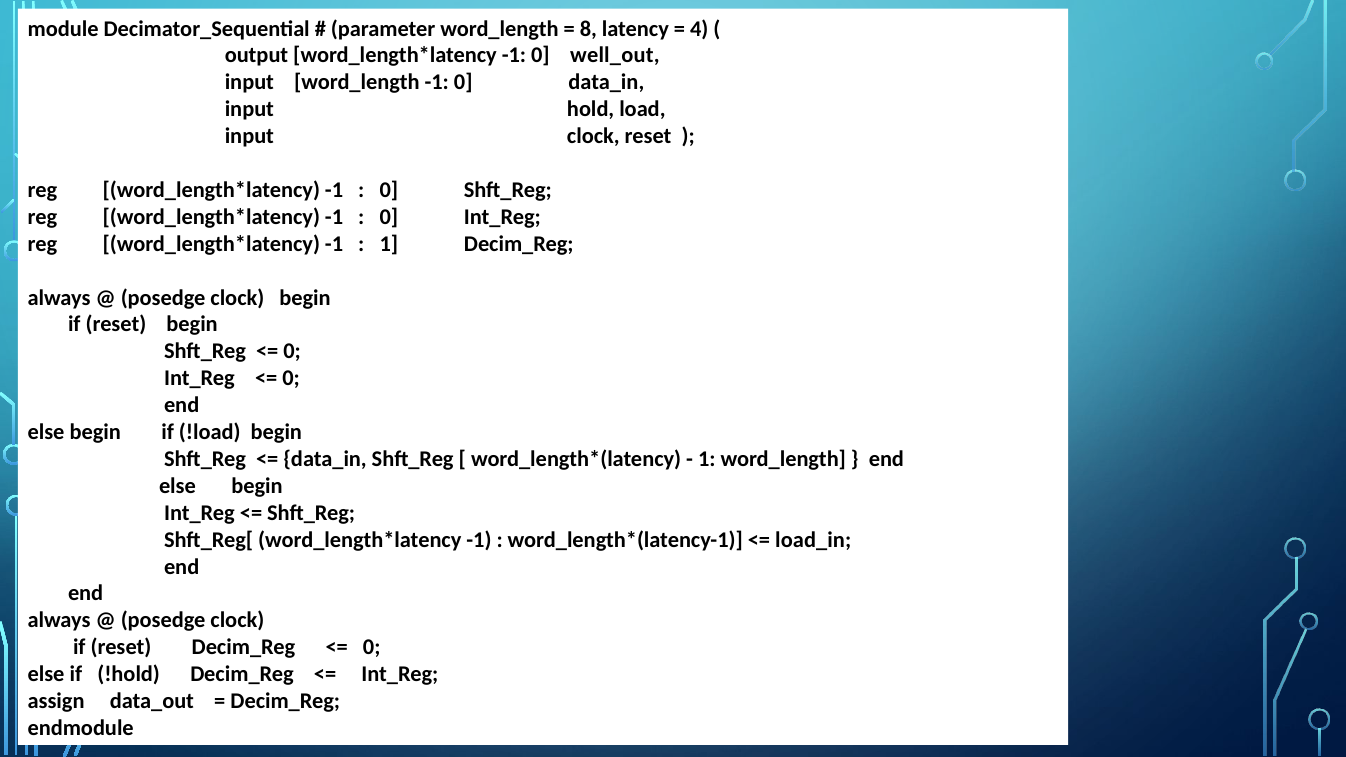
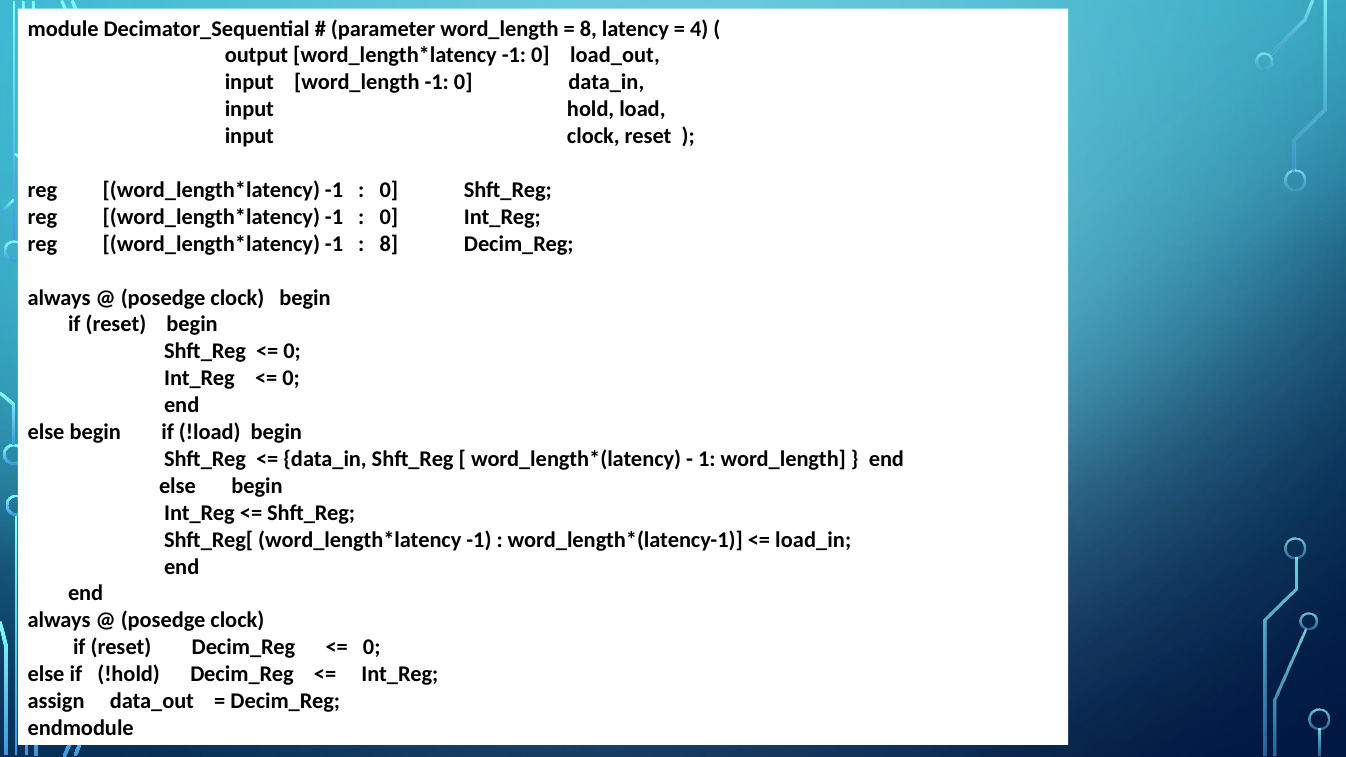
well_out: well_out -> load_out
1 at (389, 244): 1 -> 8
